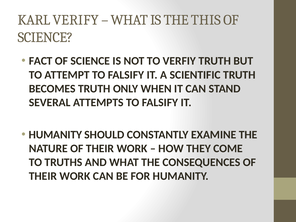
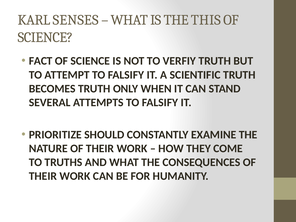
VERIFY: VERIFY -> SENSES
HUMANITY at (55, 135): HUMANITY -> PRIORITIZE
